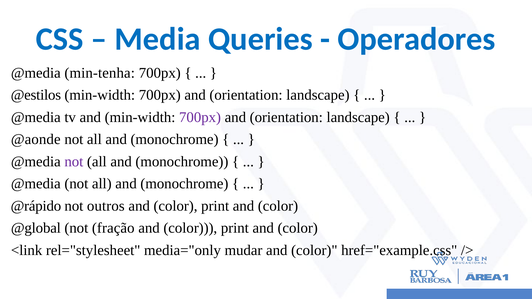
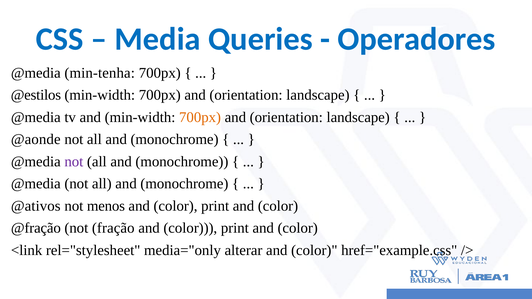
700px at (200, 117) colour: purple -> orange
@rápido: @rápido -> @ativos
outros: outros -> menos
@global: @global -> @fração
mudar: mudar -> alterar
